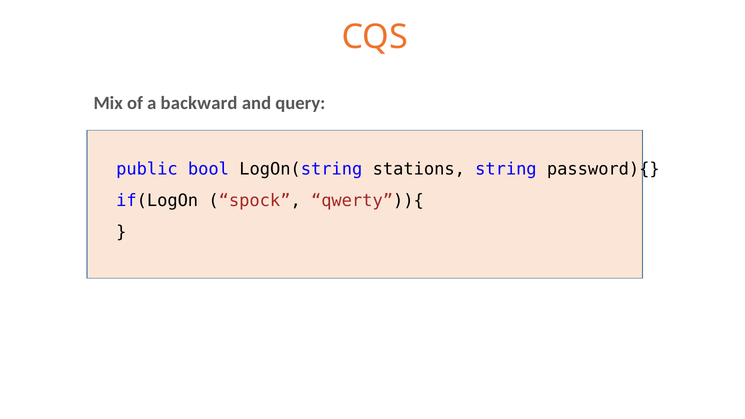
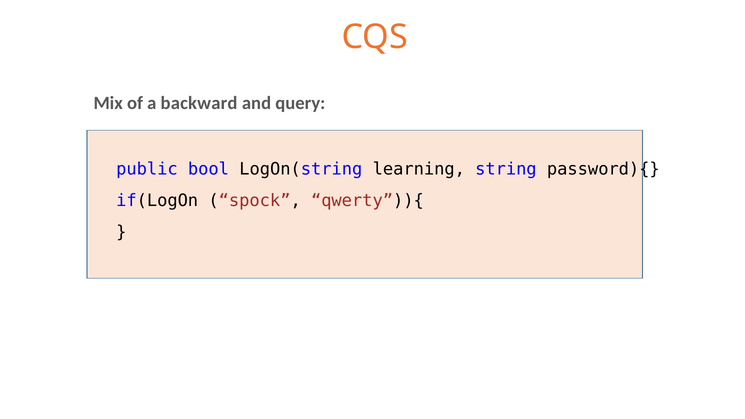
stations: stations -> learning
